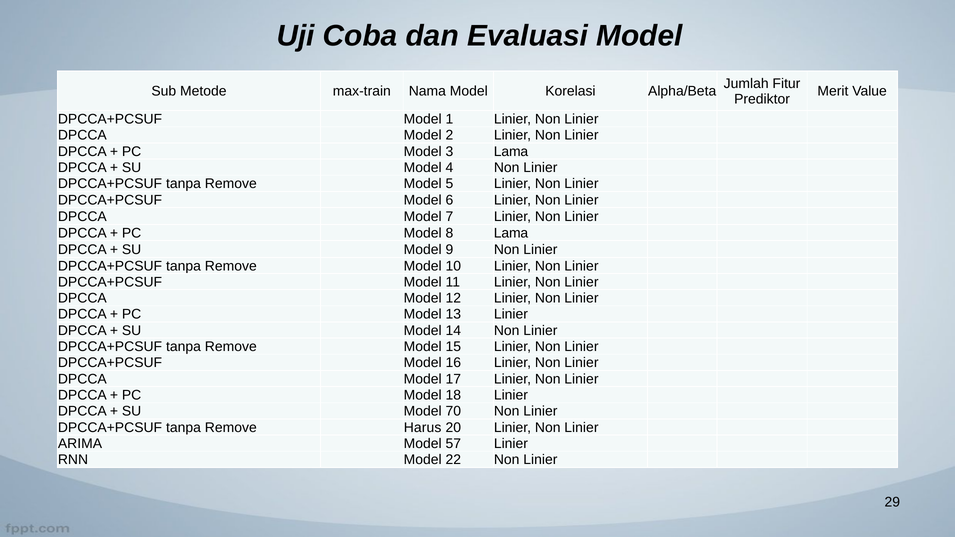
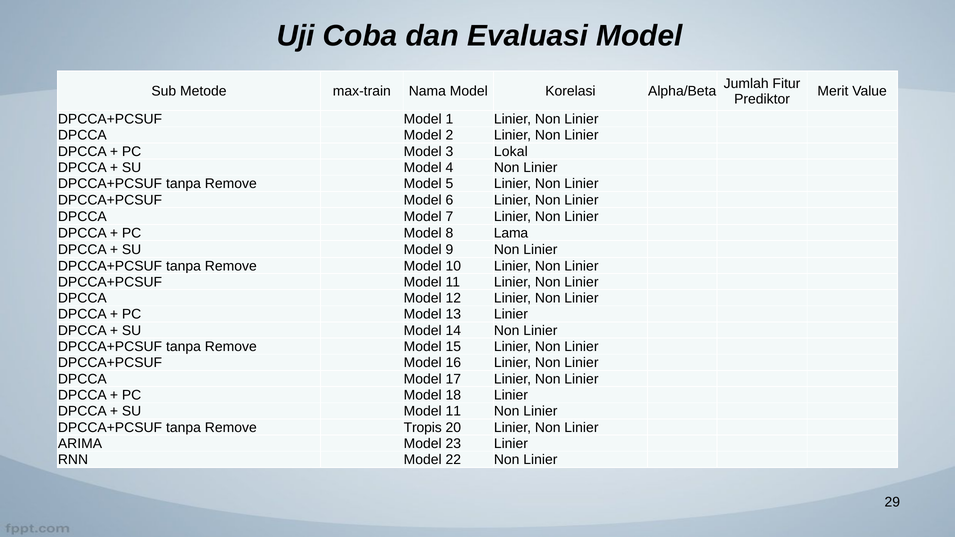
3 Lama: Lama -> Lokal
SU Model 70: 70 -> 11
Harus: Harus -> Tropis
57: 57 -> 23
